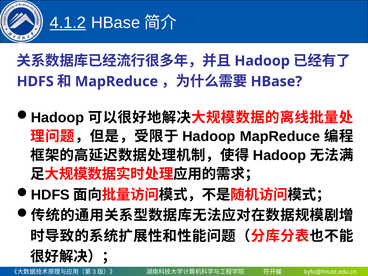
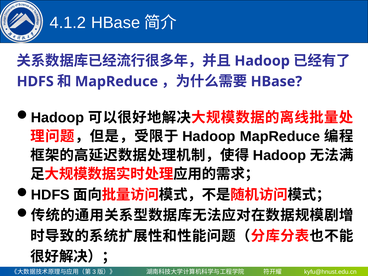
4.1.2 underline: present -> none
